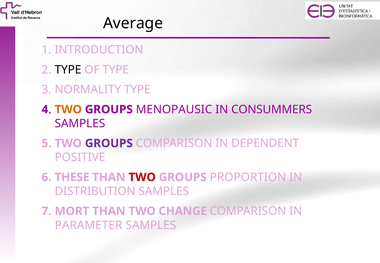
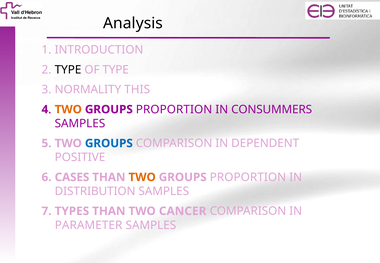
Average: Average -> Analysis
NORMALITY TYPE: TYPE -> THIS
MENOPAUSIC at (174, 109): MENOPAUSIC -> PROPORTION
GROUPS at (109, 143) colour: purple -> blue
THESE: THESE -> CASES
TWO at (142, 177) colour: red -> orange
MORT: MORT -> TYPES
CHANGE: CHANGE -> CANCER
